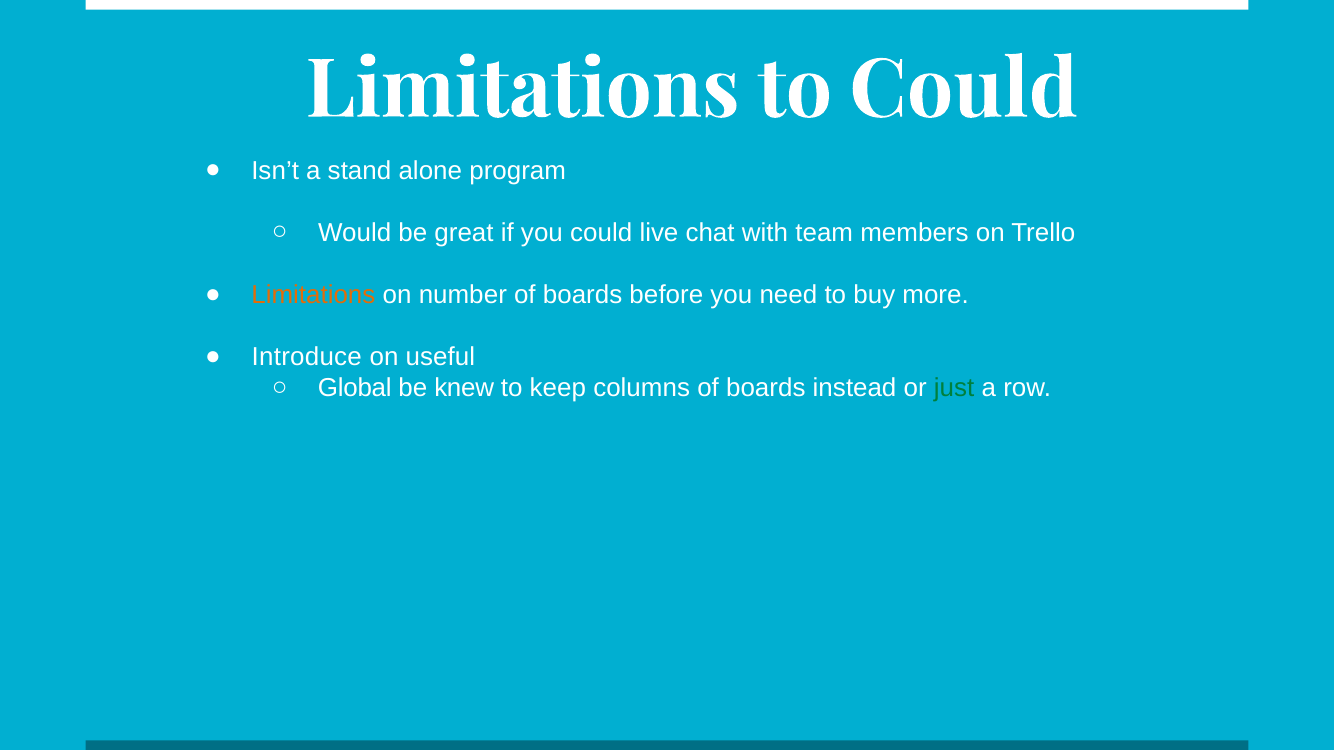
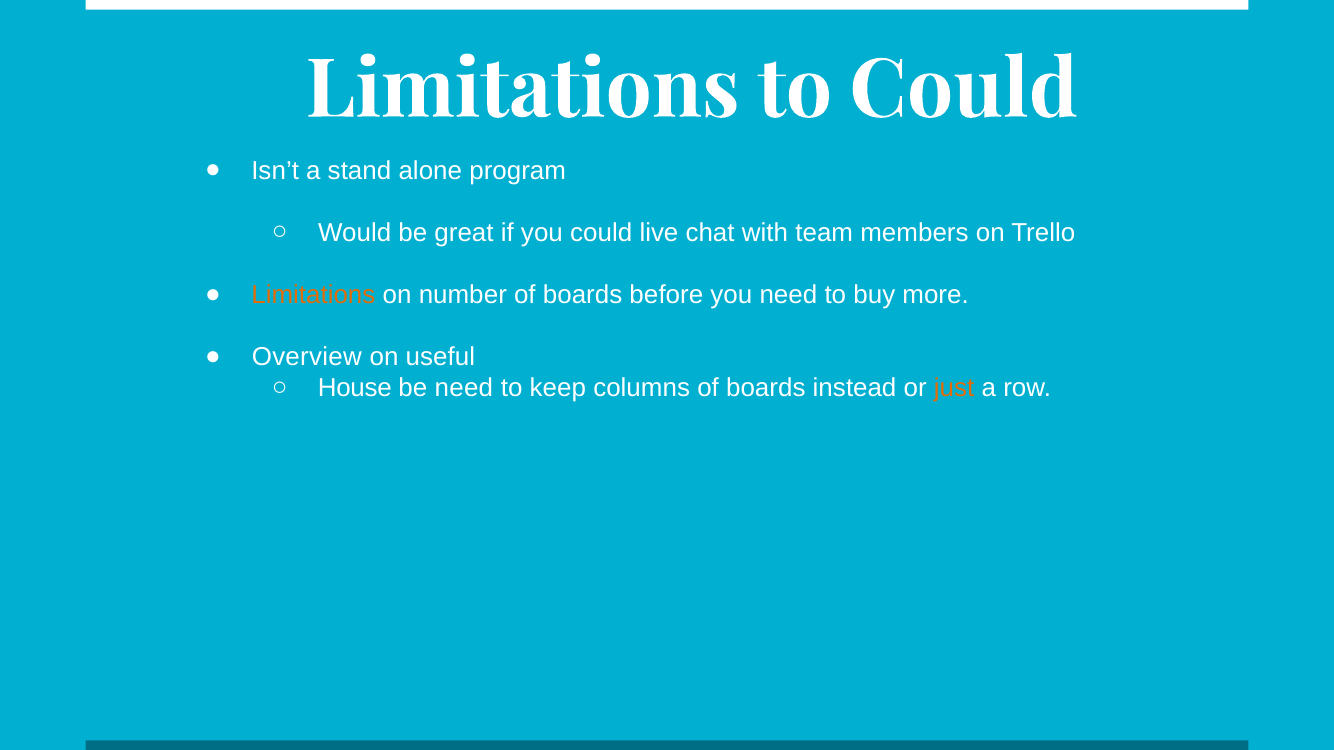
Introduce: Introduce -> Overview
Global: Global -> House
be knew: knew -> need
just colour: green -> orange
